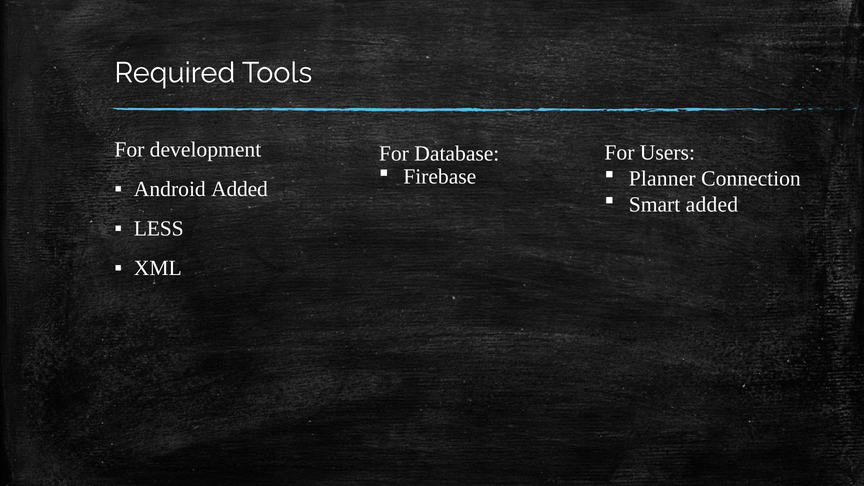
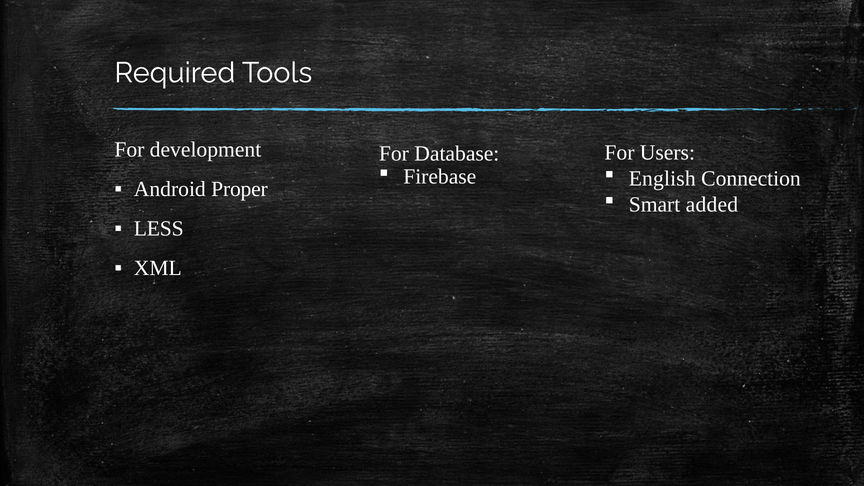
Planner: Planner -> English
Android Added: Added -> Proper
